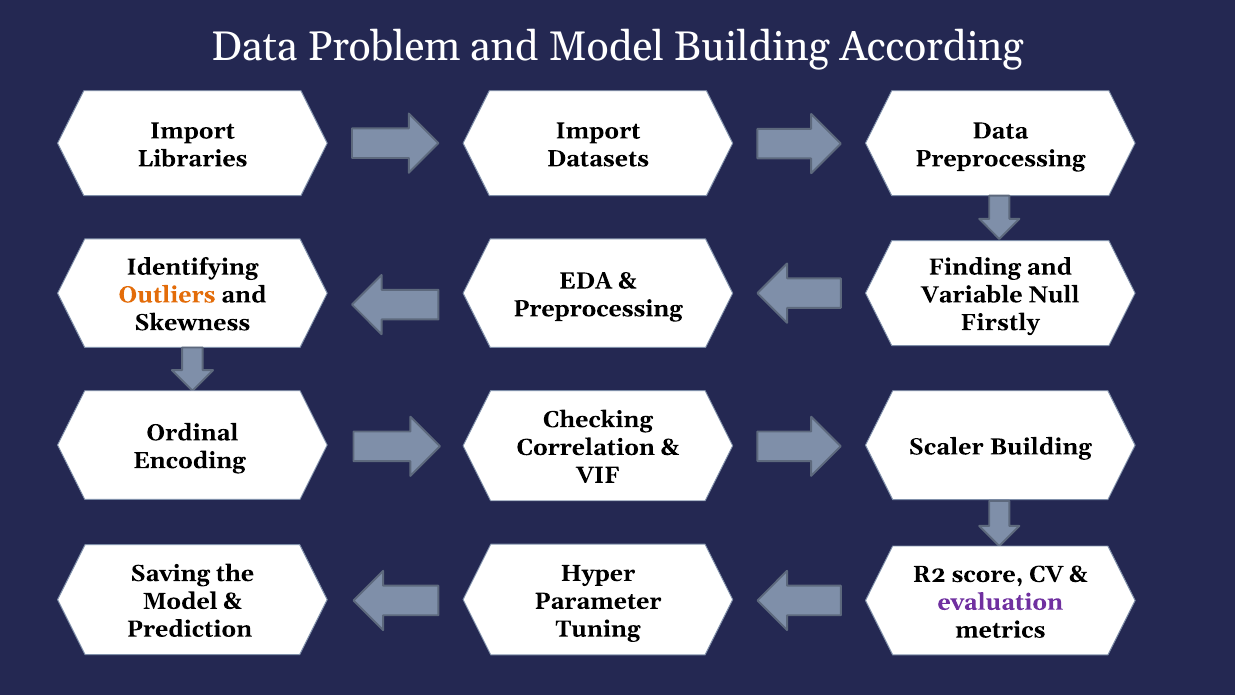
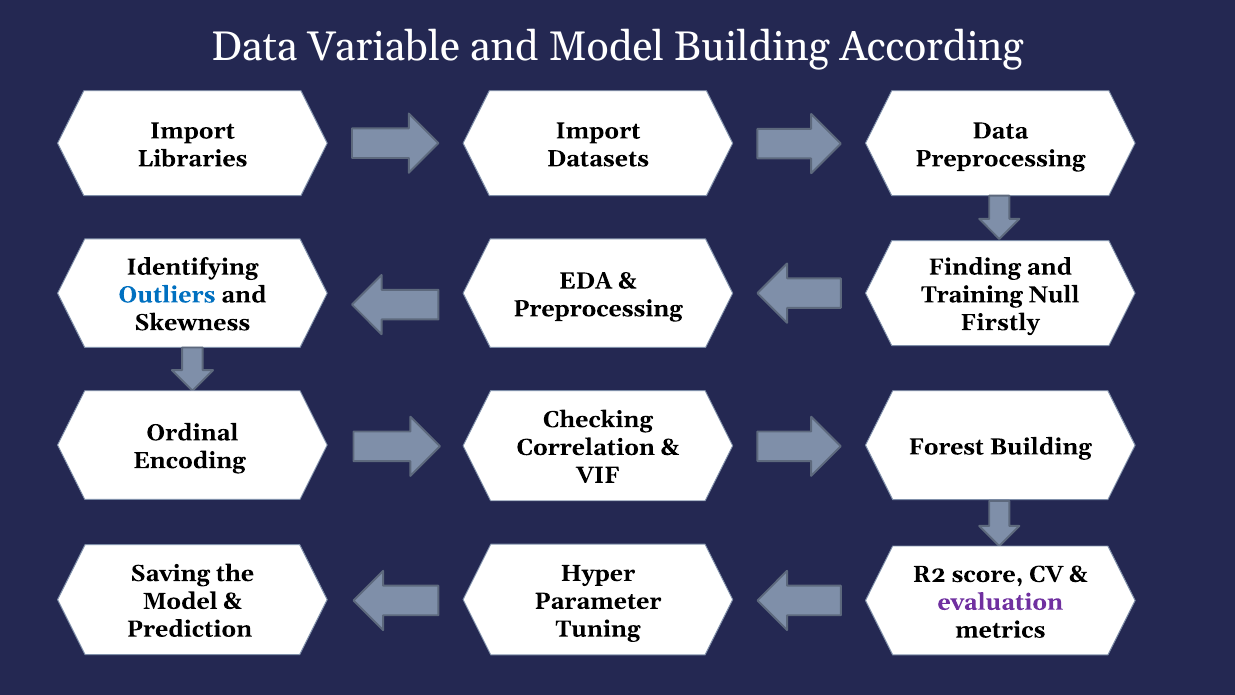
Problem: Problem -> Variable
Outliers colour: orange -> blue
Variable: Variable -> Training
Scaler: Scaler -> Forest
